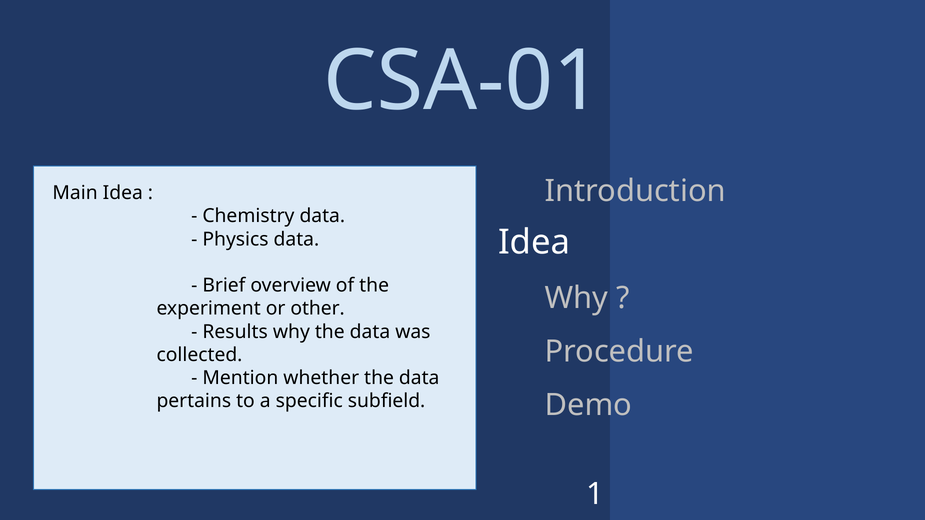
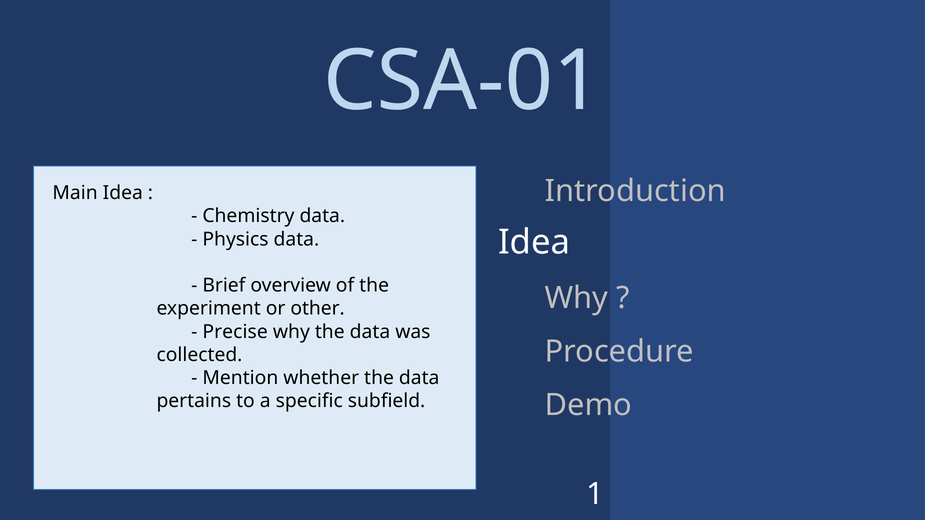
Results: Results -> Precise
